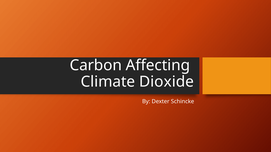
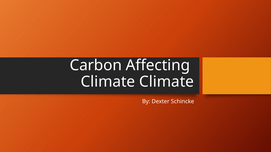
Climate Dioxide: Dioxide -> Climate
